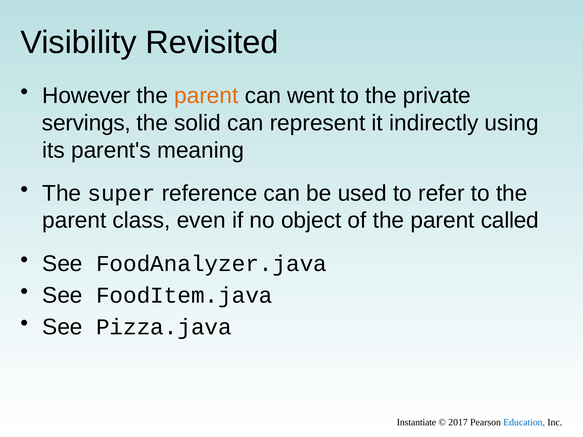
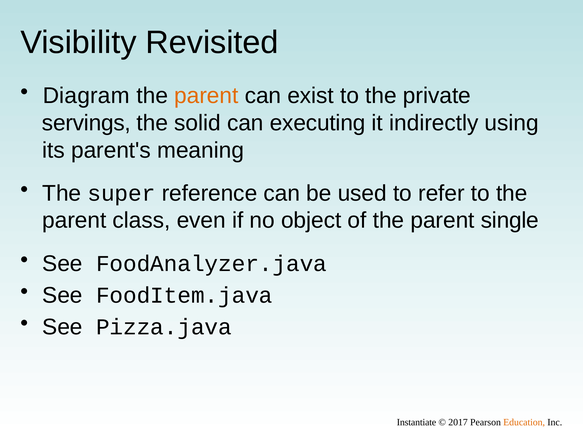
However: However -> Diagram
went: went -> exist
represent: represent -> executing
called: called -> single
Education colour: blue -> orange
